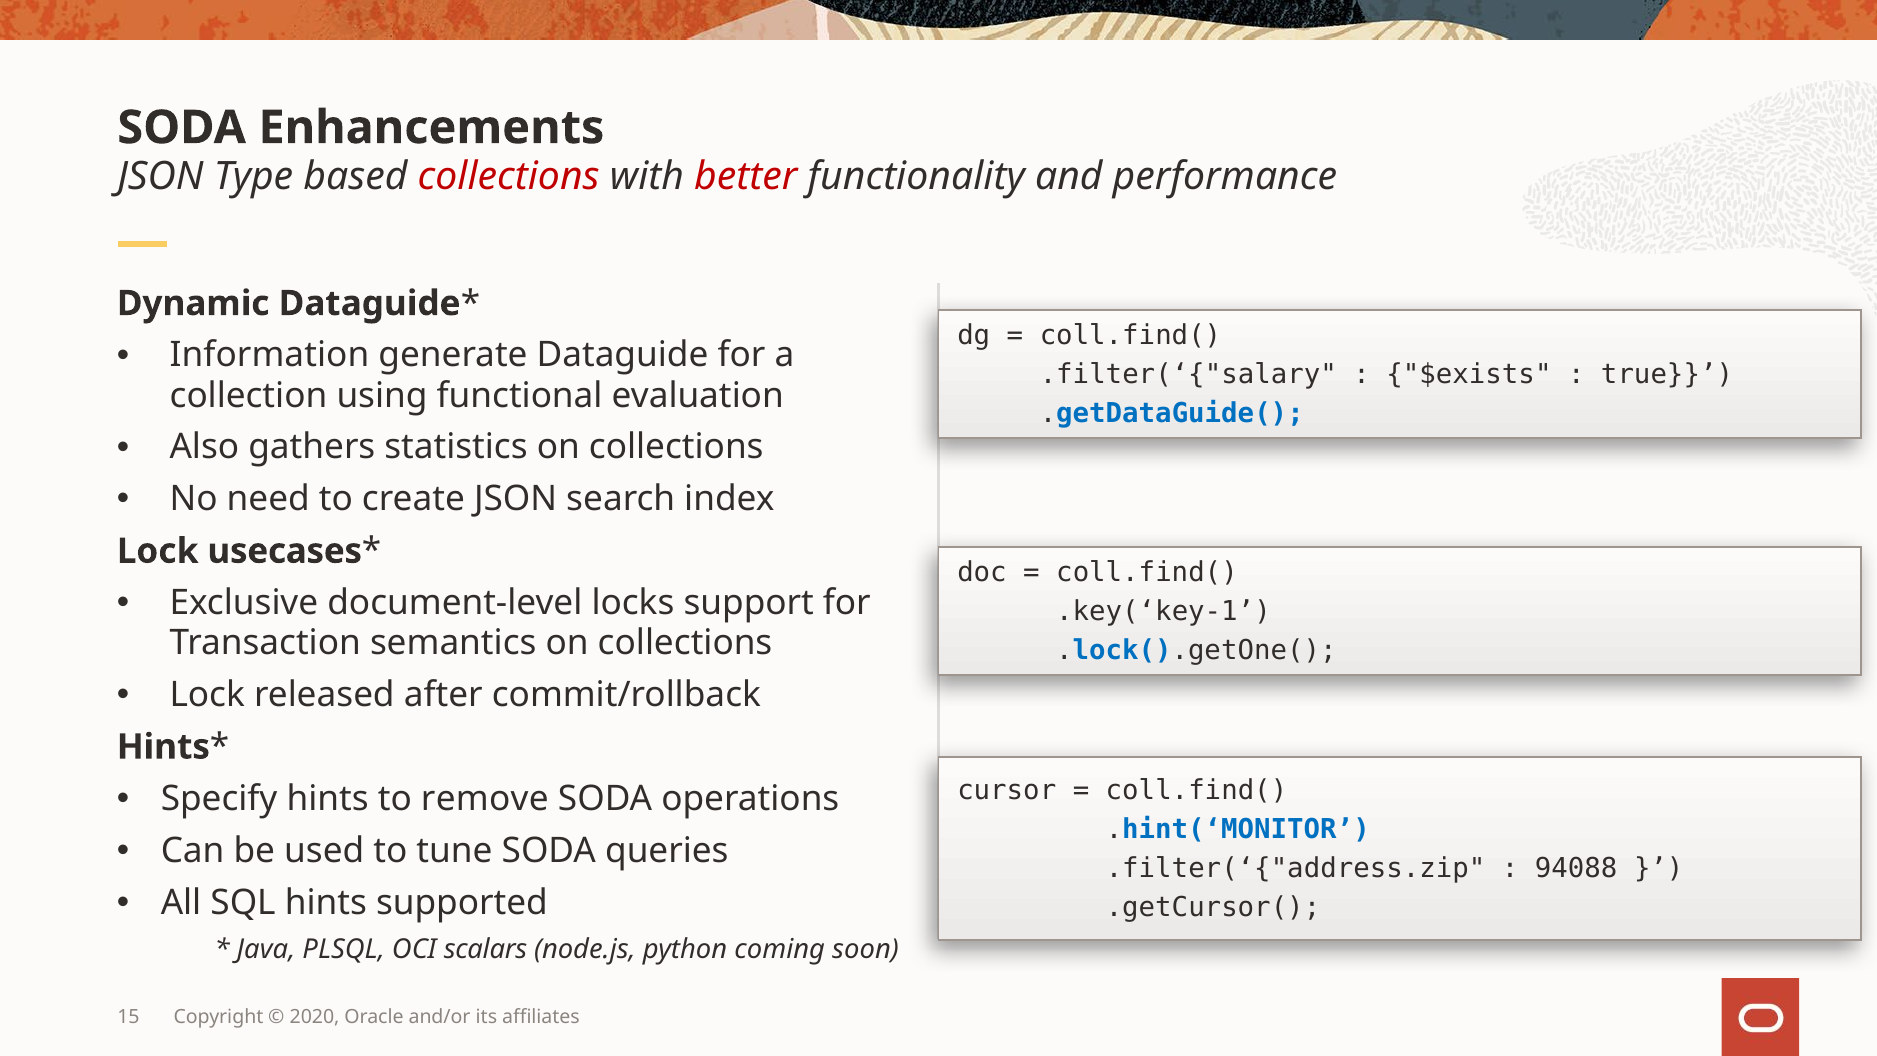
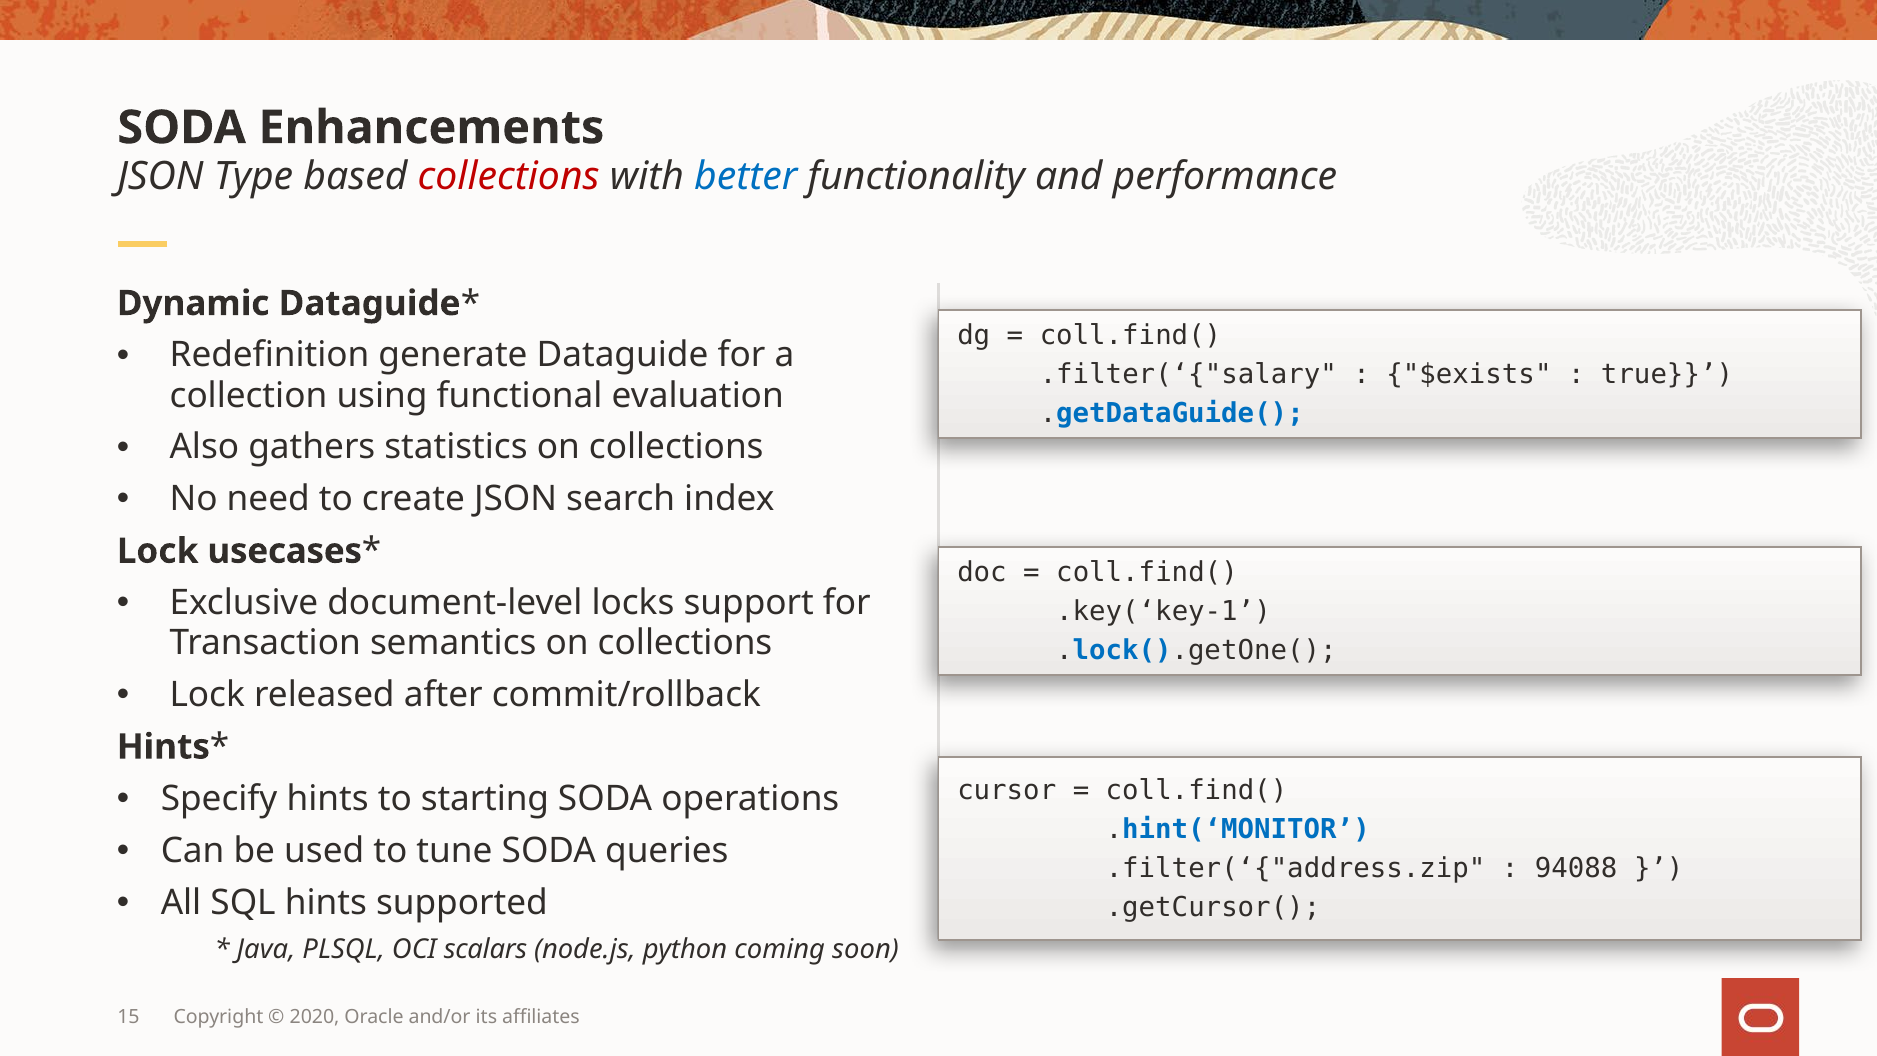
better colour: red -> blue
Information: Information -> Redefinition
remove: remove -> starting
